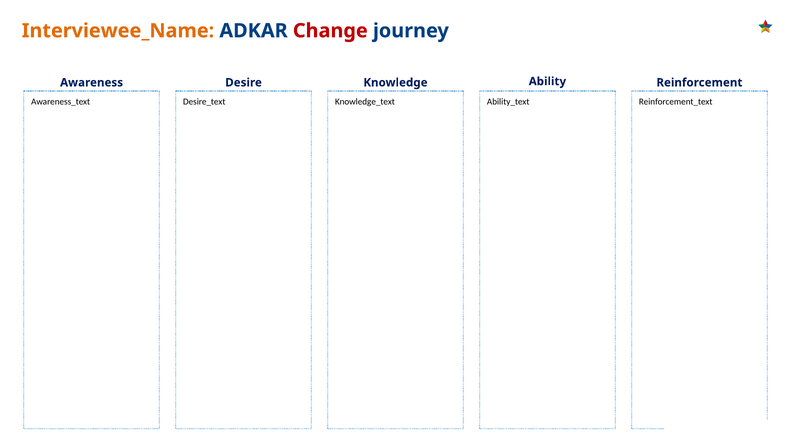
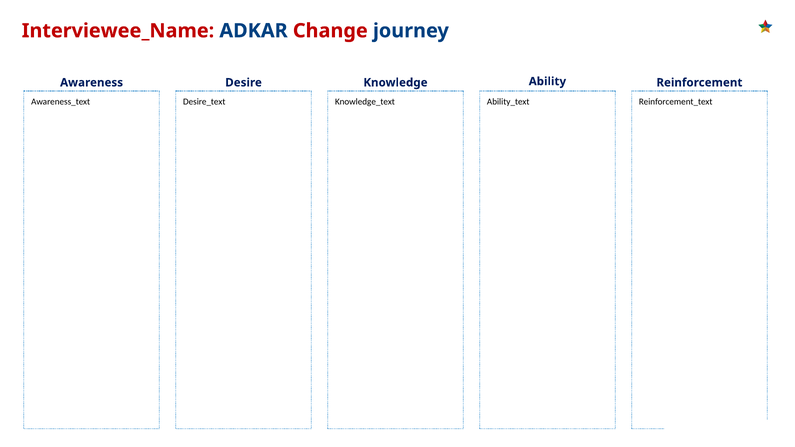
Interviewee_Name colour: orange -> red
